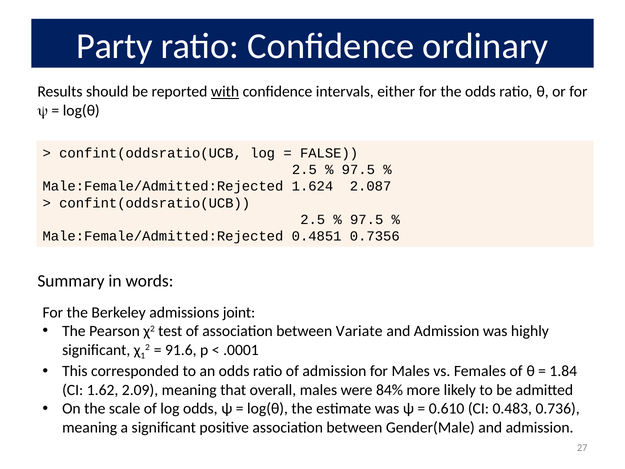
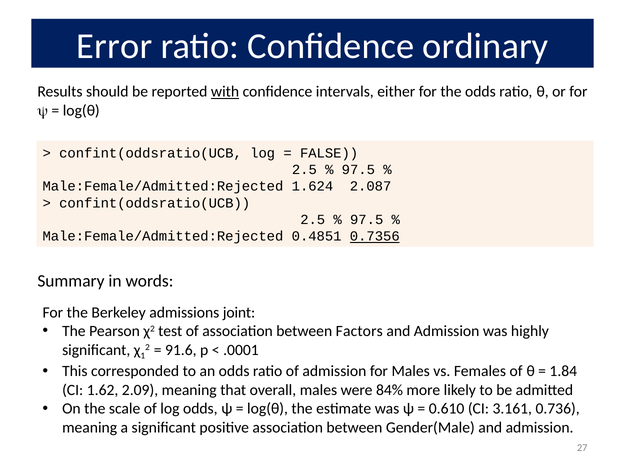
Party: Party -> Error
0.7356 underline: none -> present
Variate: Variate -> Factors
0.483: 0.483 -> 3.161
